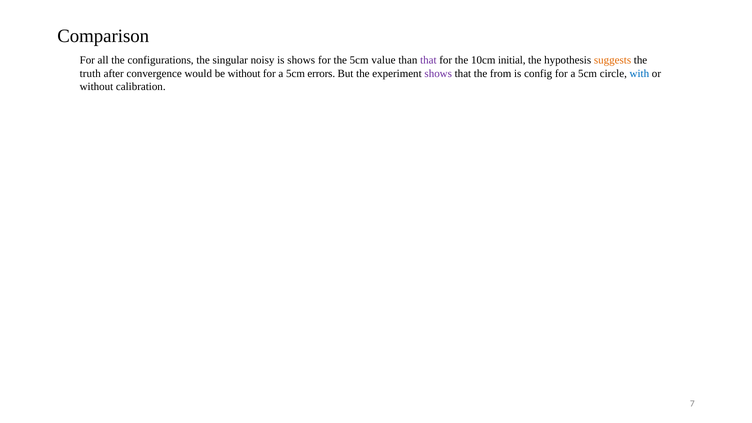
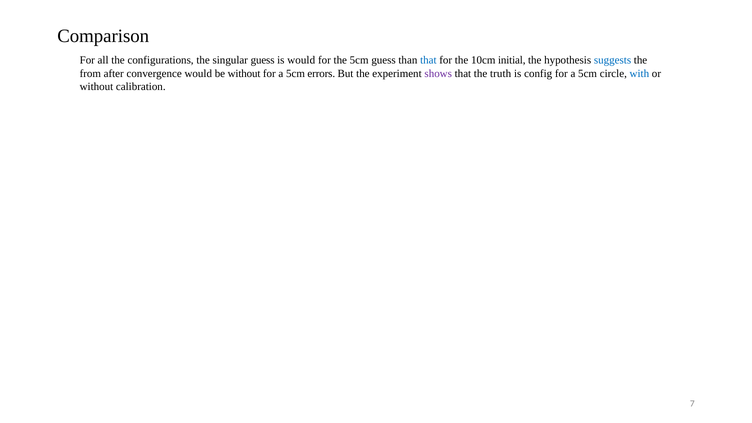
singular noisy: noisy -> guess
is shows: shows -> would
5cm value: value -> guess
that at (428, 60) colour: purple -> blue
suggests colour: orange -> blue
truth: truth -> from
from: from -> truth
